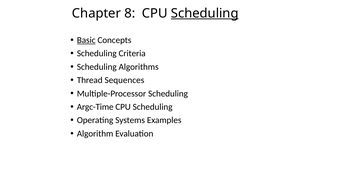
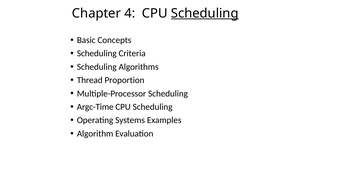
8: 8 -> 4
Basic underline: present -> none
Sequences: Sequences -> Proportion
